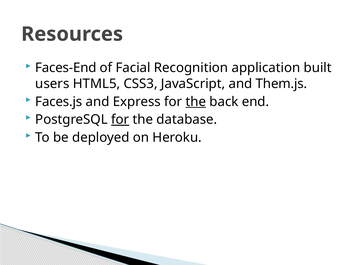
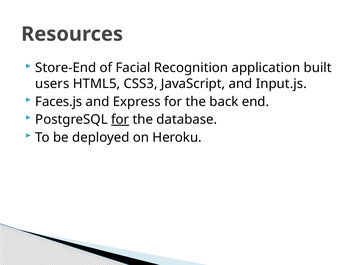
Faces-End: Faces-End -> Store-End
Them.js: Them.js -> Input.js
the at (196, 102) underline: present -> none
